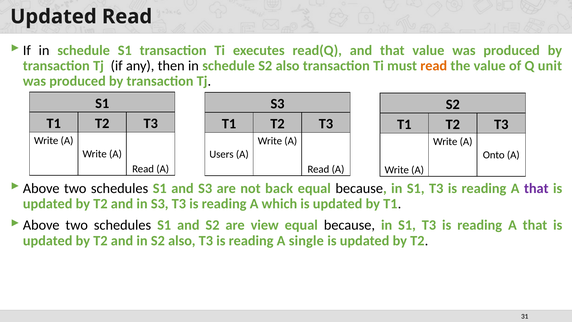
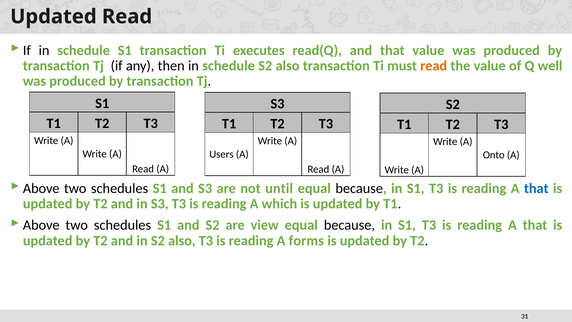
unit: unit -> well
back: back -> until
that at (536, 188) colour: purple -> blue
single: single -> forms
